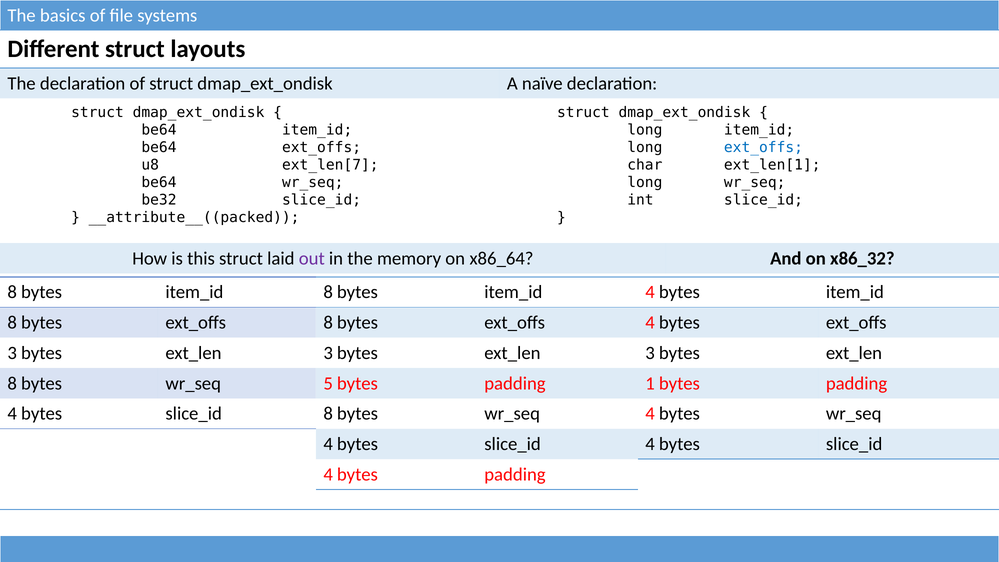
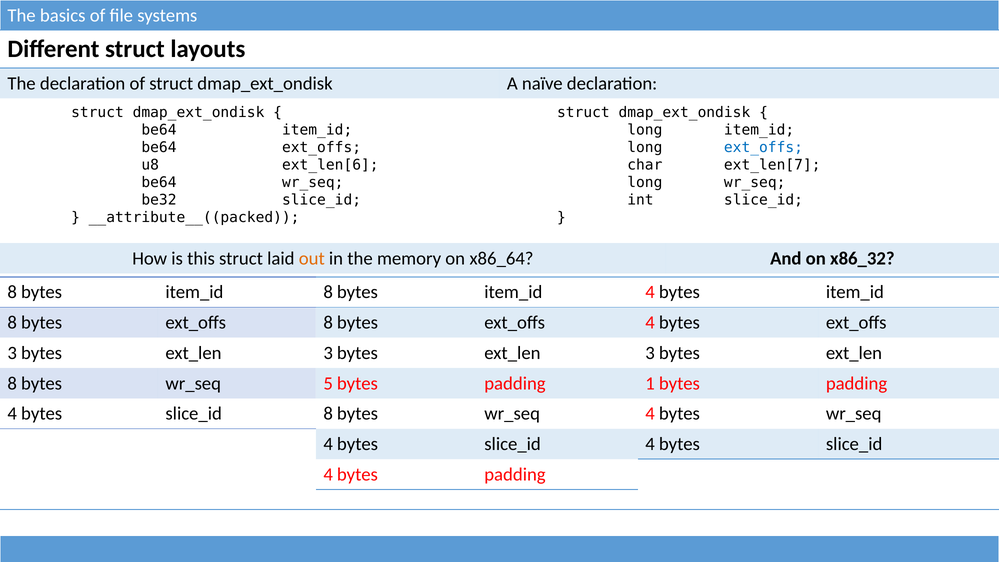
ext_len[7: ext_len[7 -> ext_len[6
ext_len[1: ext_len[1 -> ext_len[7
out colour: purple -> orange
